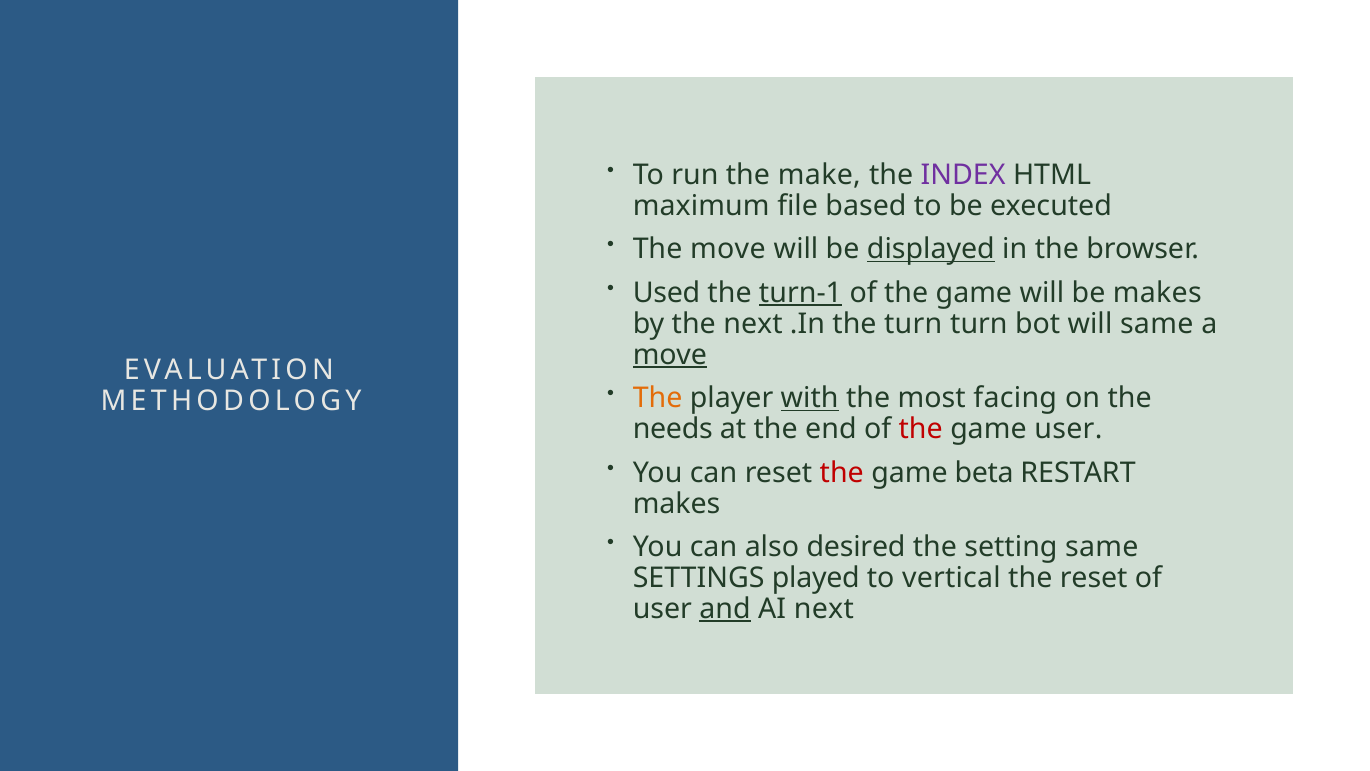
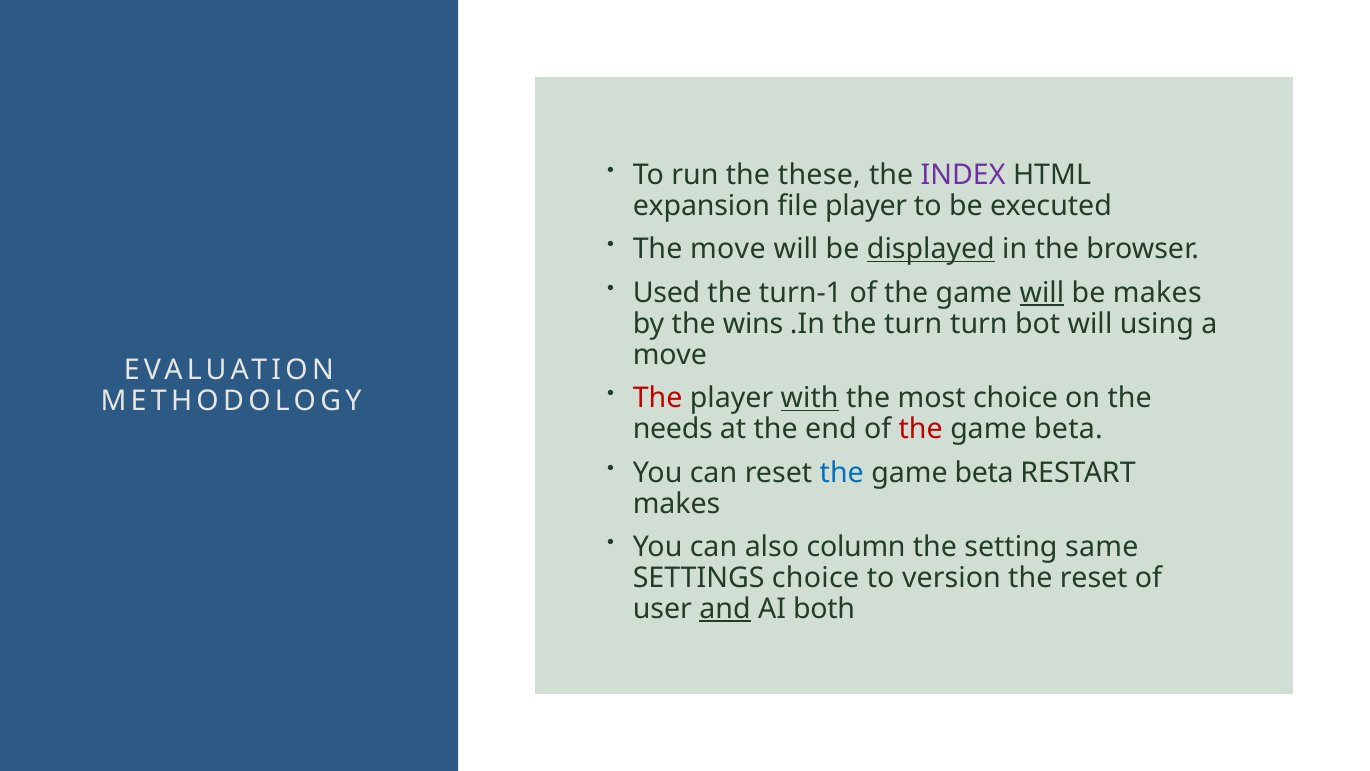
make: make -> these
maximum: maximum -> expansion
file based: based -> player
turn-1 underline: present -> none
will at (1042, 293) underline: none -> present
the next: next -> wins
will same: same -> using
move at (670, 354) underline: present -> none
The at (658, 398) colour: orange -> red
most facing: facing -> choice
user at (1068, 429): user -> beta
the at (842, 473) colour: red -> blue
desired: desired -> column
SETTINGS played: played -> choice
vertical: vertical -> version
AI next: next -> both
